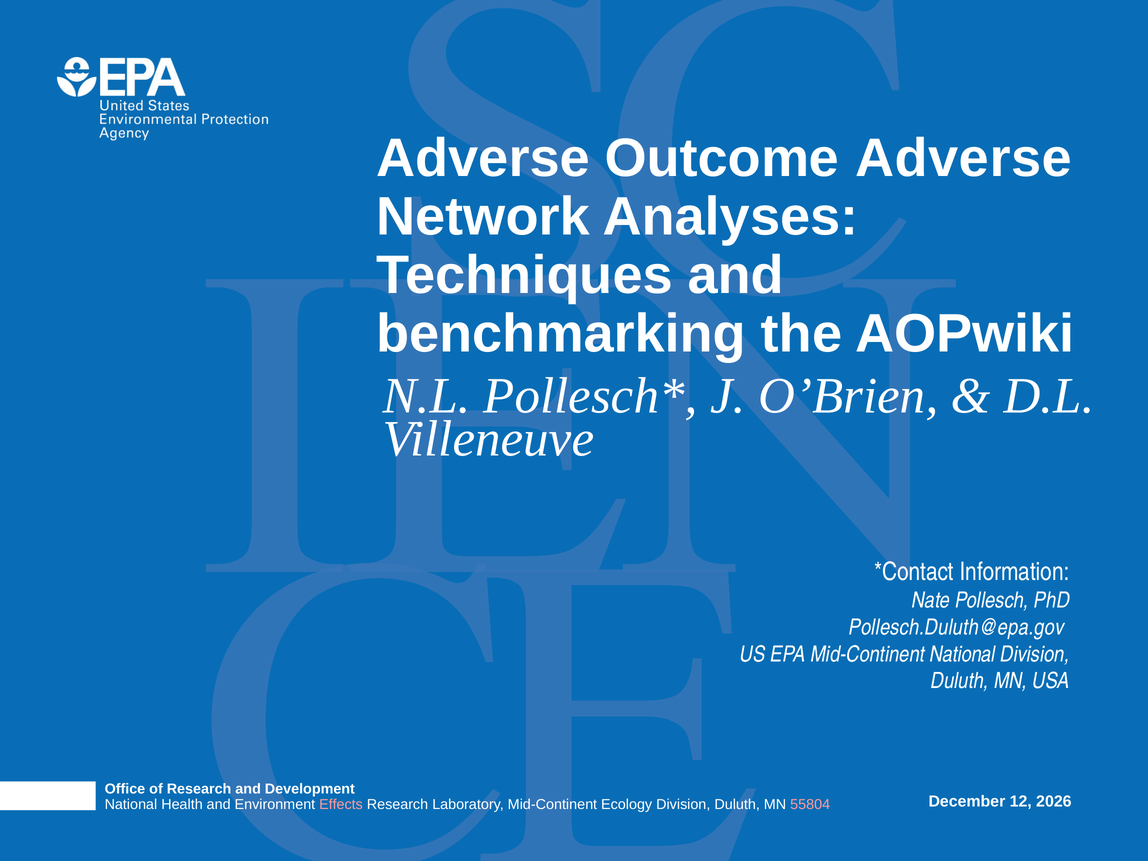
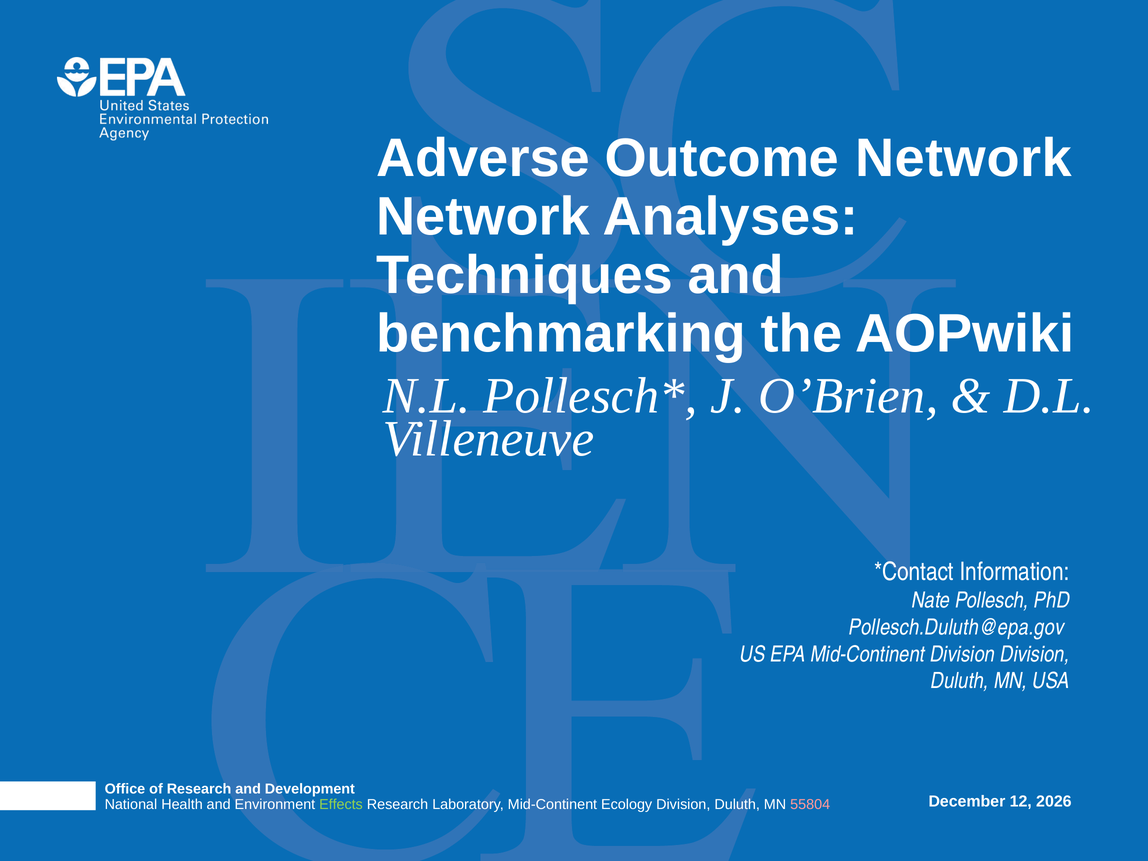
Outcome Adverse: Adverse -> Network
Mid-Continent National: National -> Division
Effects colour: pink -> light green
